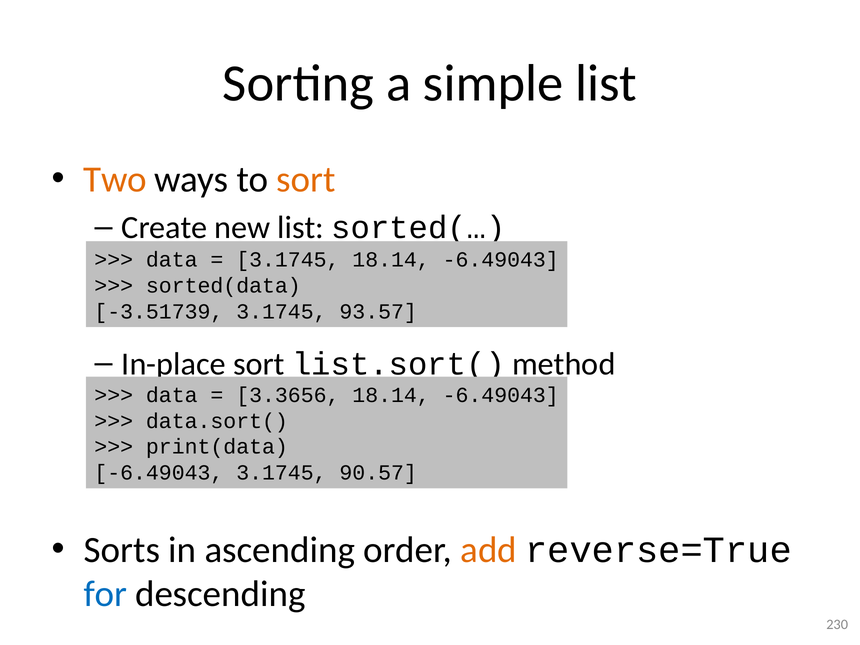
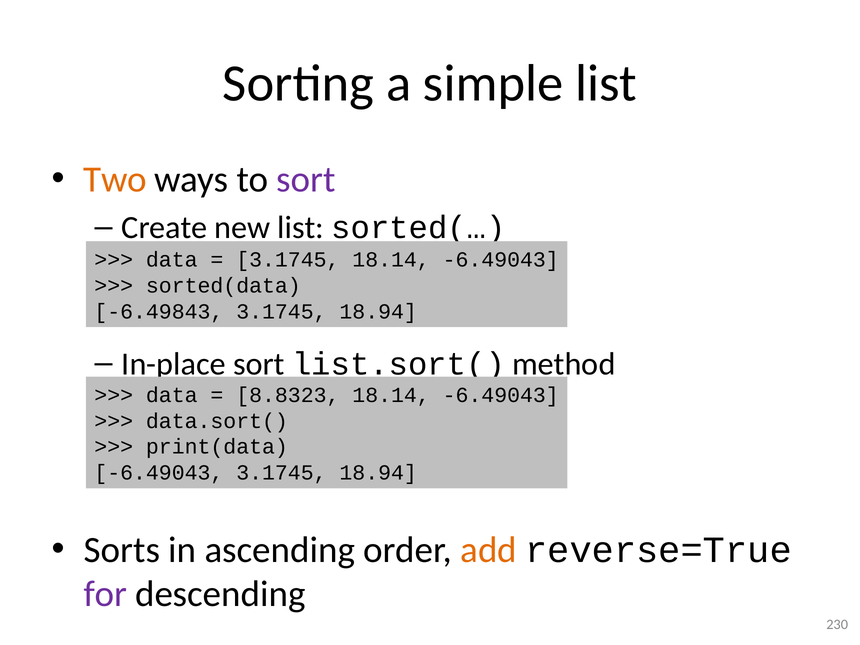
sort at (306, 180) colour: orange -> purple
-3.51739: -3.51739 -> -6.49843
93.57 at (378, 311): 93.57 -> 18.94
3.3656: 3.3656 -> 8.8323
-6.49043 3.1745 90.57: 90.57 -> 18.94
for colour: blue -> purple
